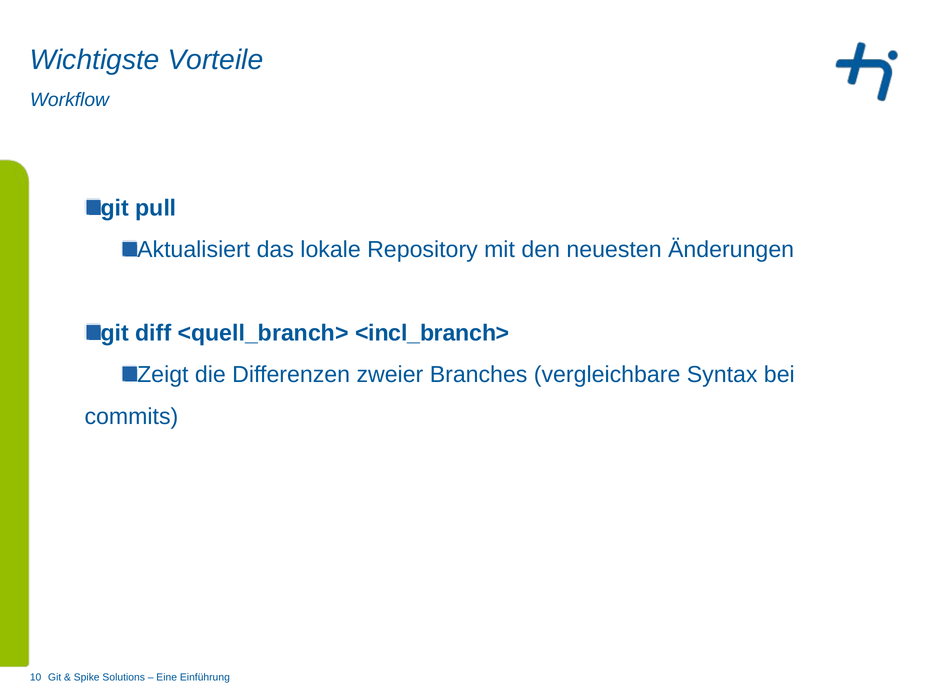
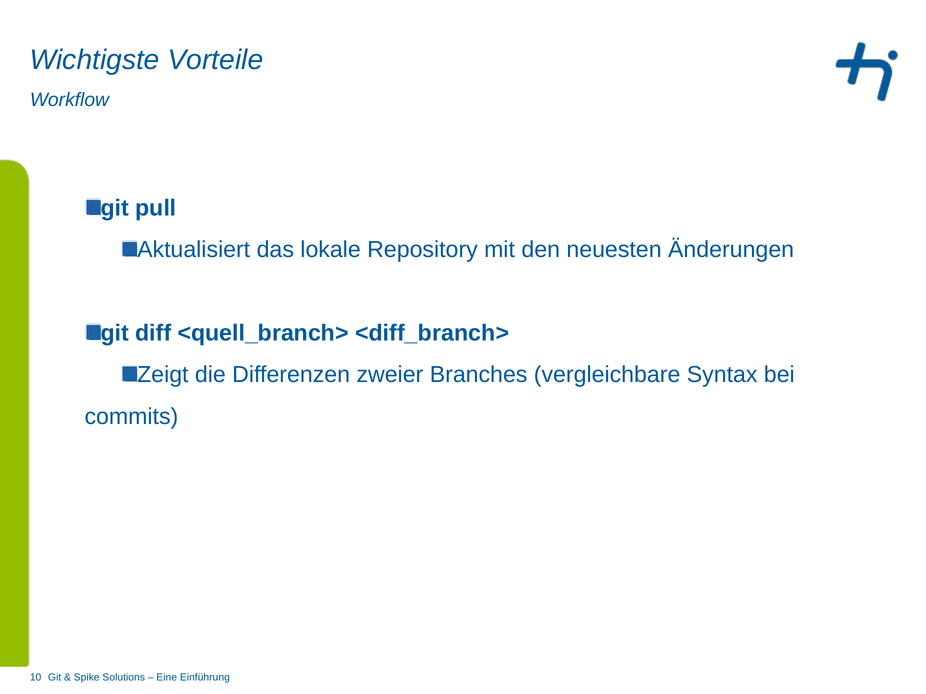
<incl_branch>: <incl_branch> -> <diff_branch>
